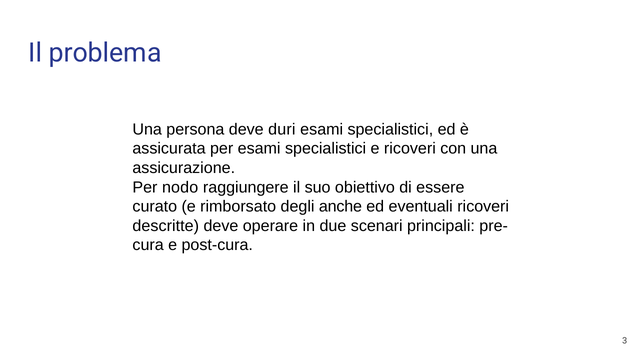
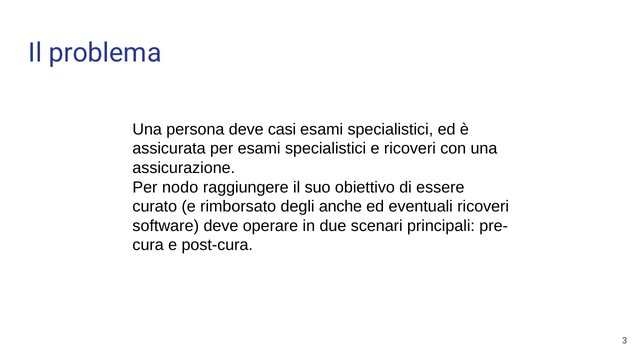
duri: duri -> casi
descritte: descritte -> software
